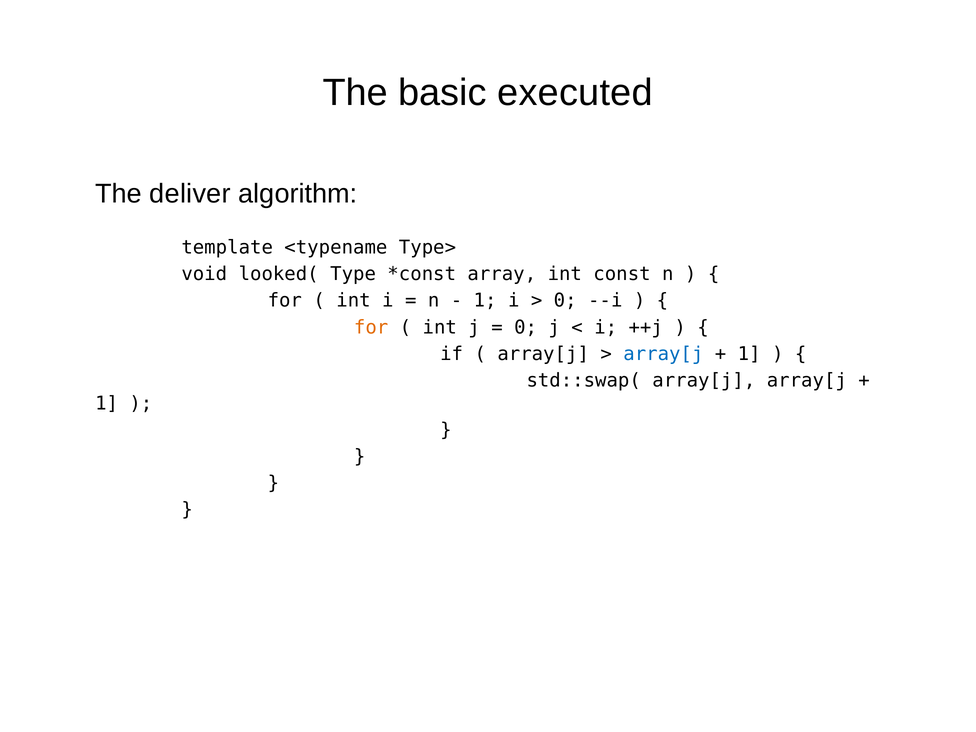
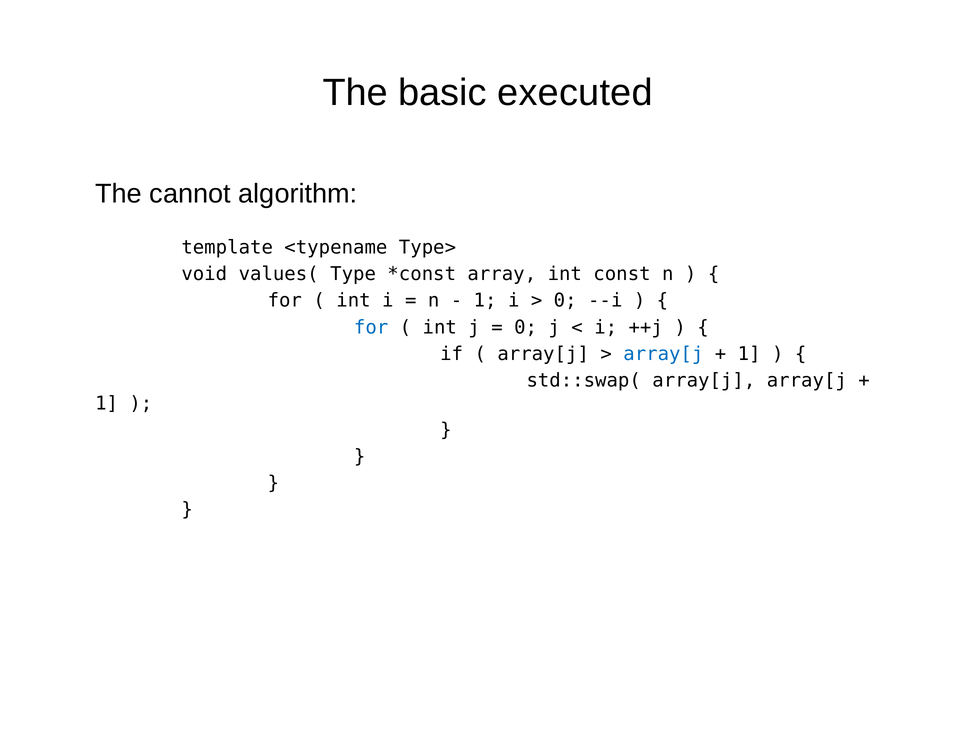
deliver: deliver -> cannot
looked(: looked( -> values(
for at (371, 327) colour: orange -> blue
